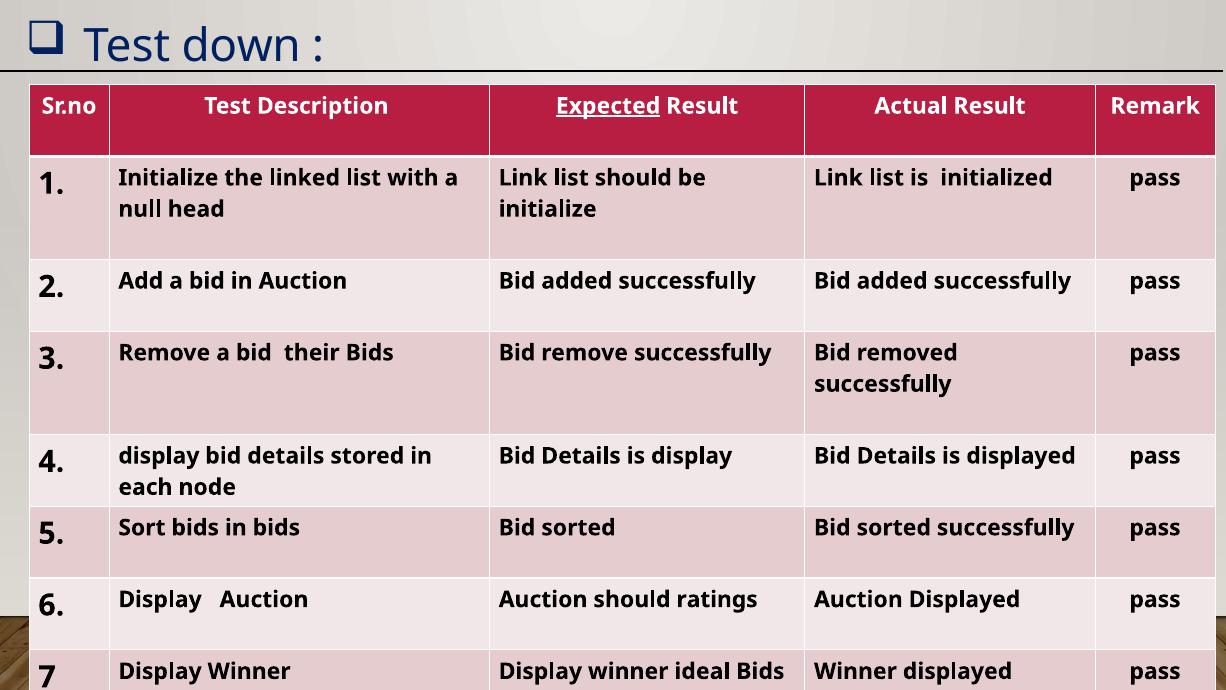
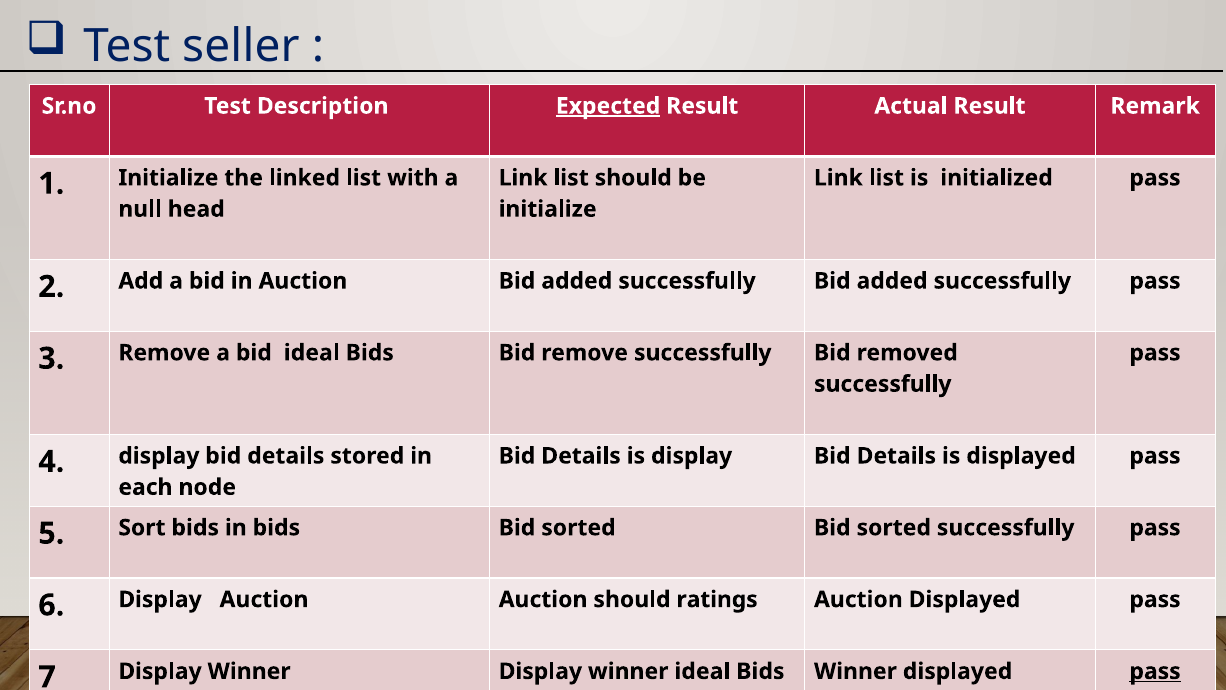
down: down -> seller
bid their: their -> ideal
pass at (1155, 671) underline: none -> present
